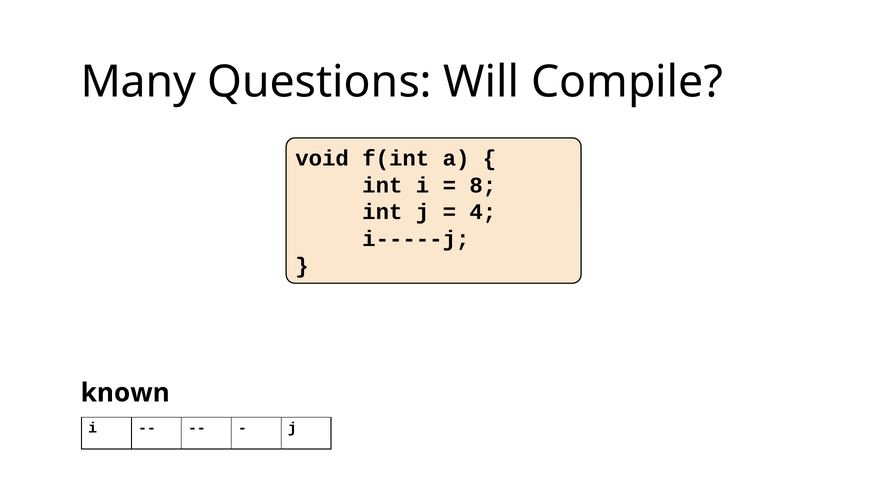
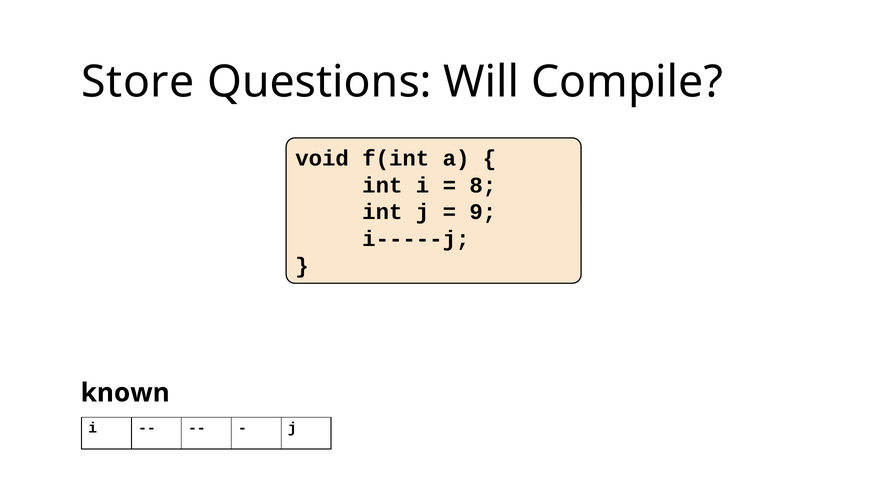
Many: Many -> Store
4: 4 -> 9
